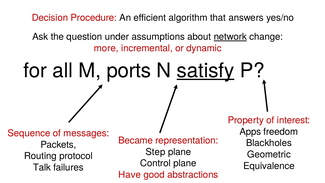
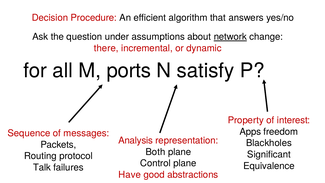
more: more -> there
satisfy underline: present -> none
Became: Became -> Analysis
Step: Step -> Both
Geometric: Geometric -> Significant
